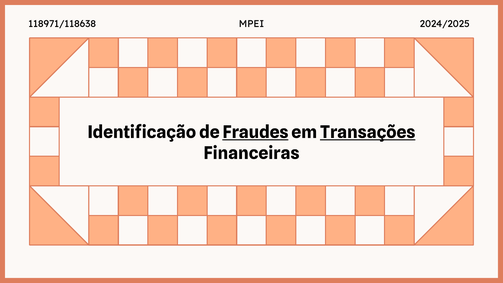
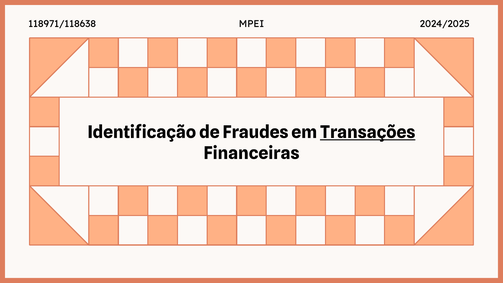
Fraudes underline: present -> none
